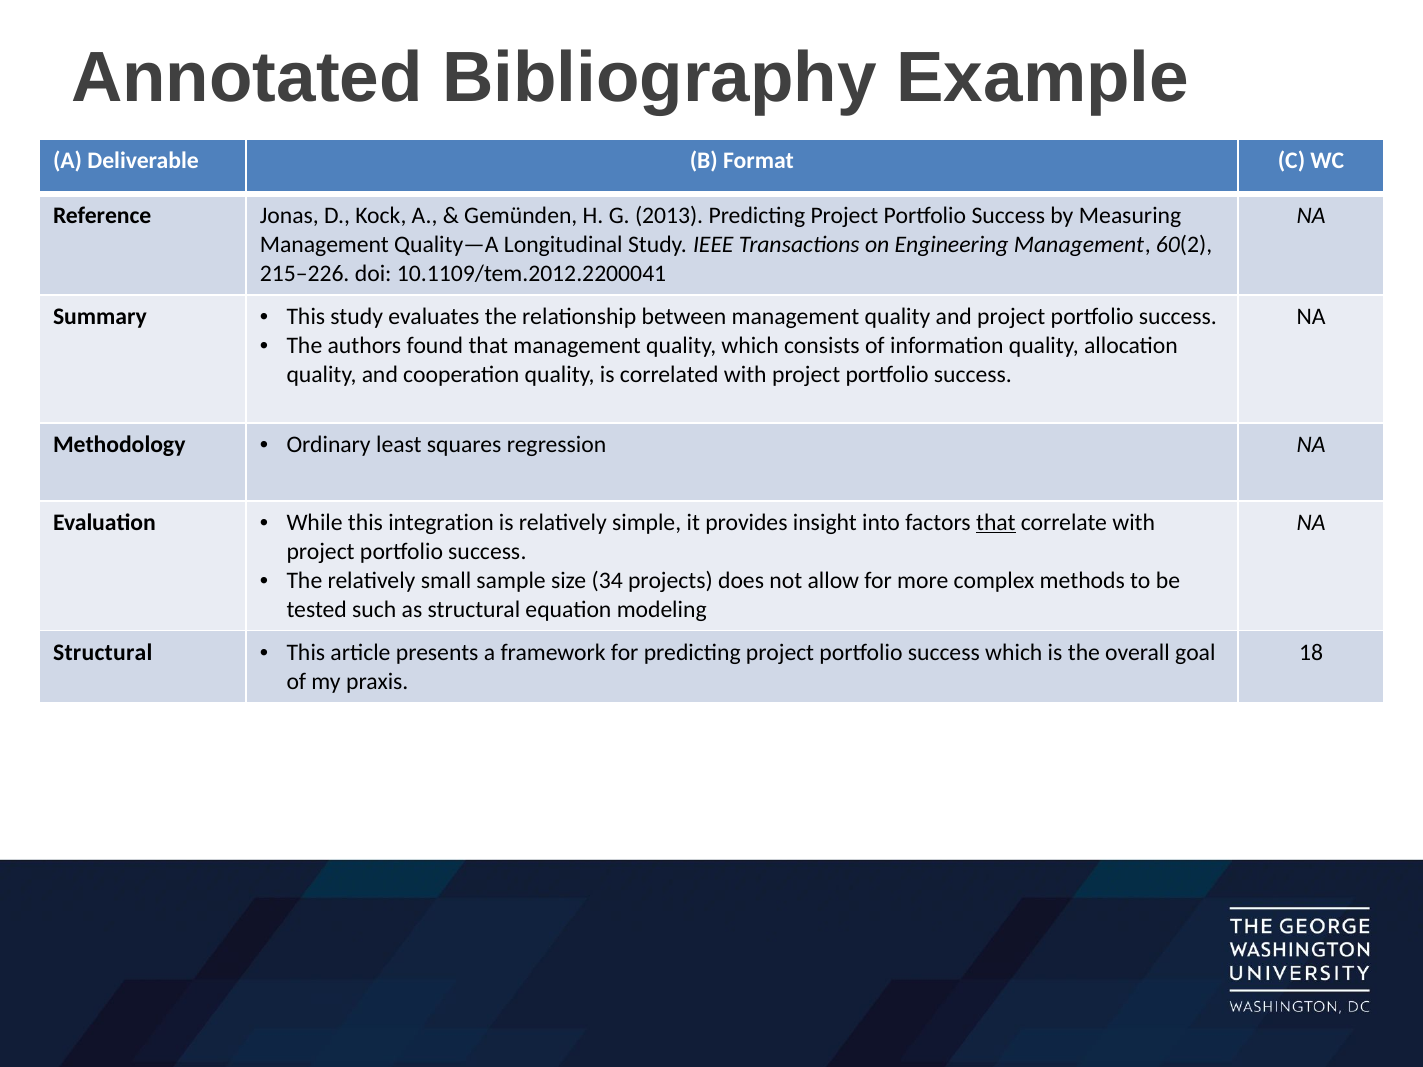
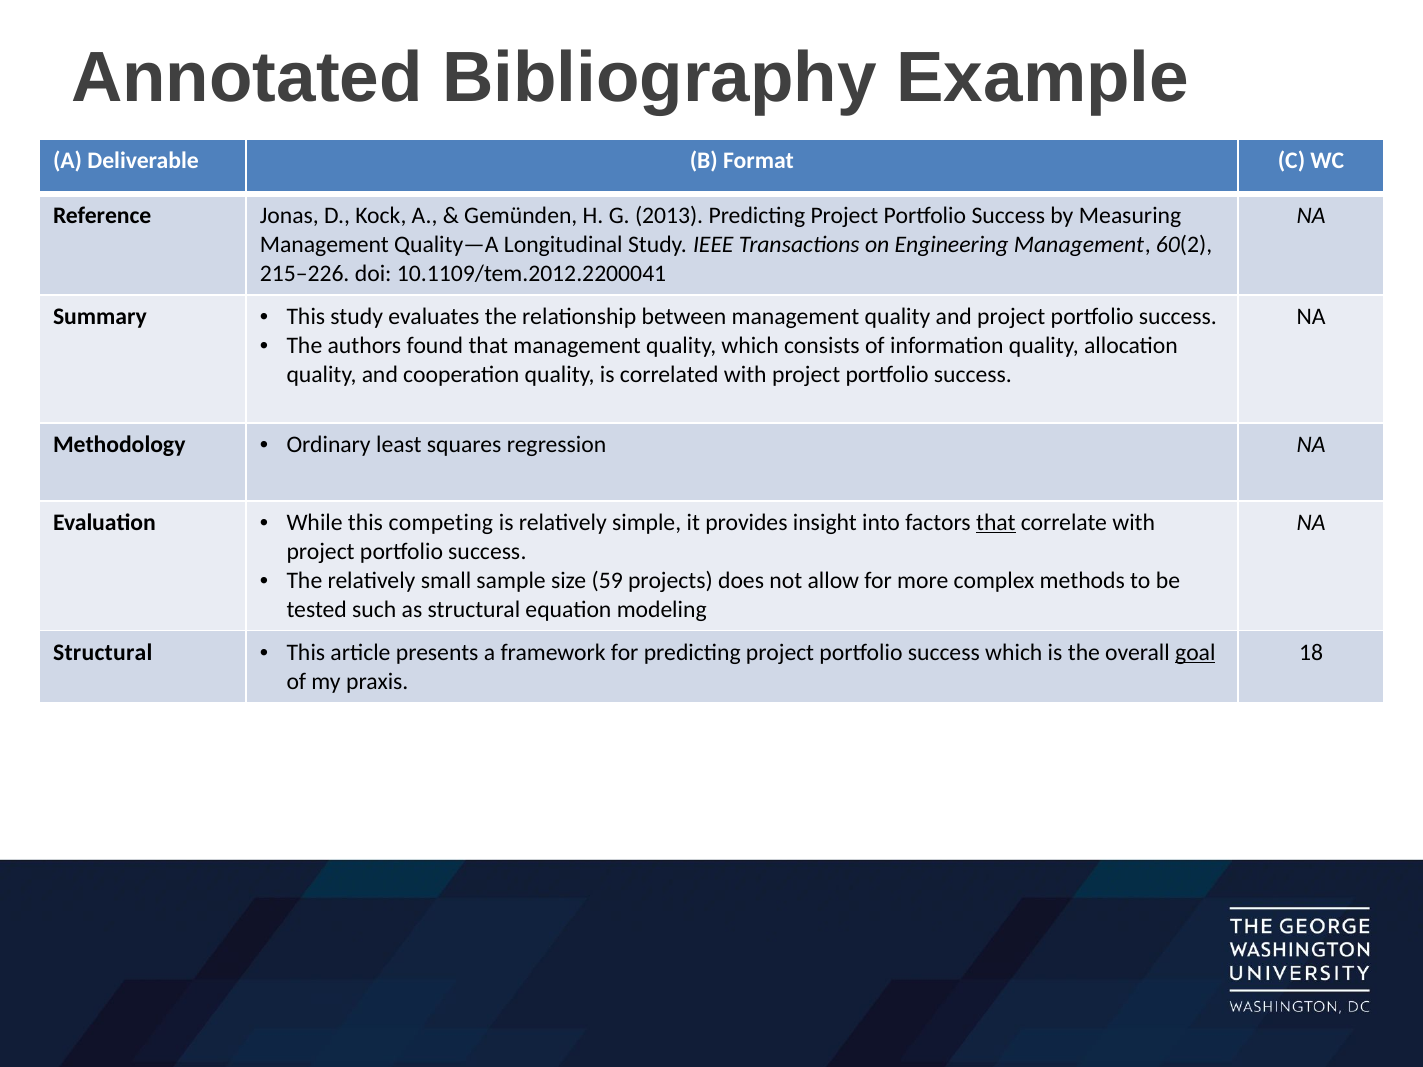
integration: integration -> competing
34: 34 -> 59
goal underline: none -> present
